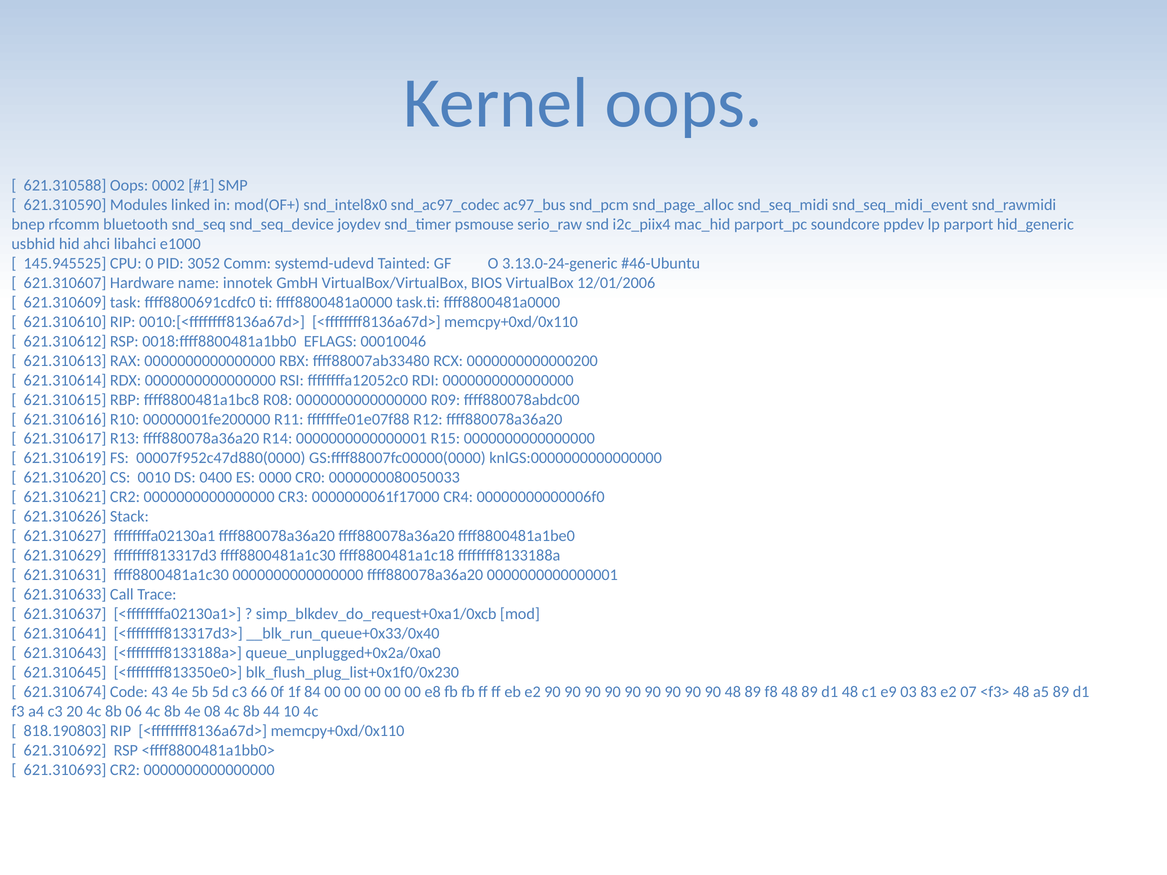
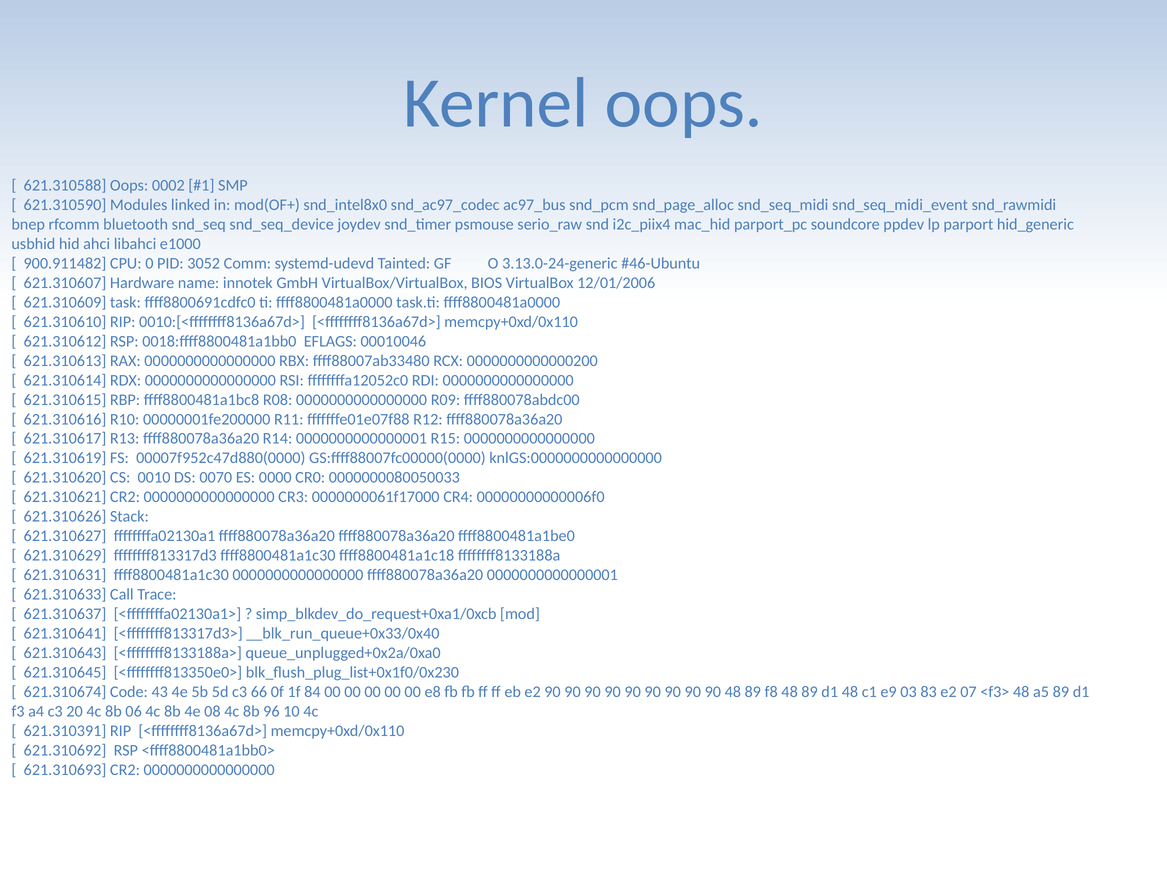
145.945525: 145.945525 -> 900.911482
0400: 0400 -> 0070
44: 44 -> 96
818.190803: 818.190803 -> 621.310391
